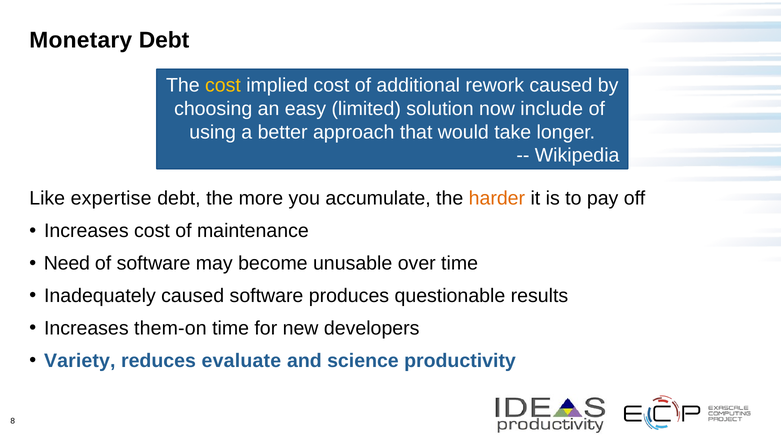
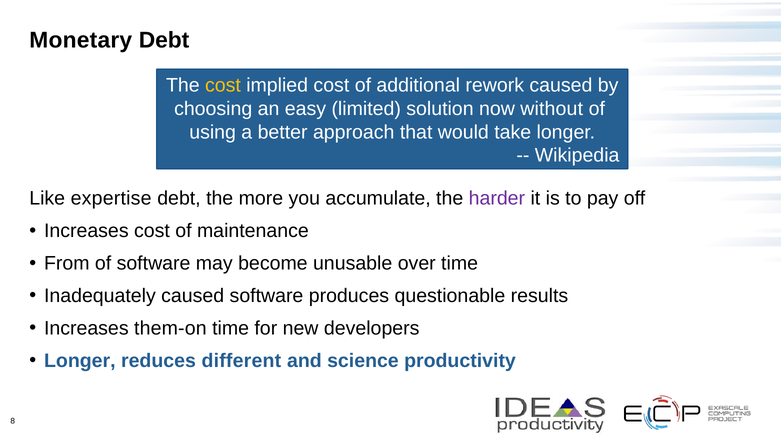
include: include -> without
harder colour: orange -> purple
Need: Need -> From
Variety at (80, 361): Variety -> Longer
evaluate: evaluate -> different
